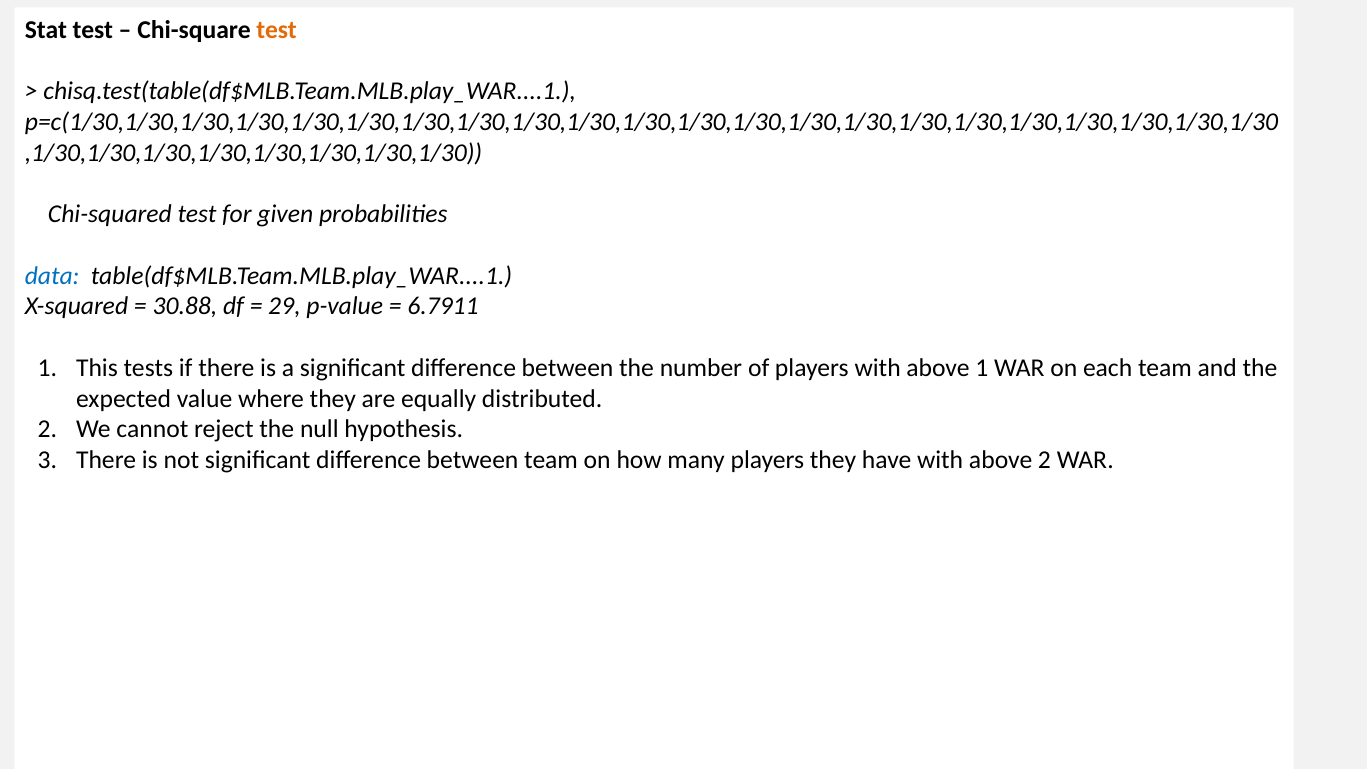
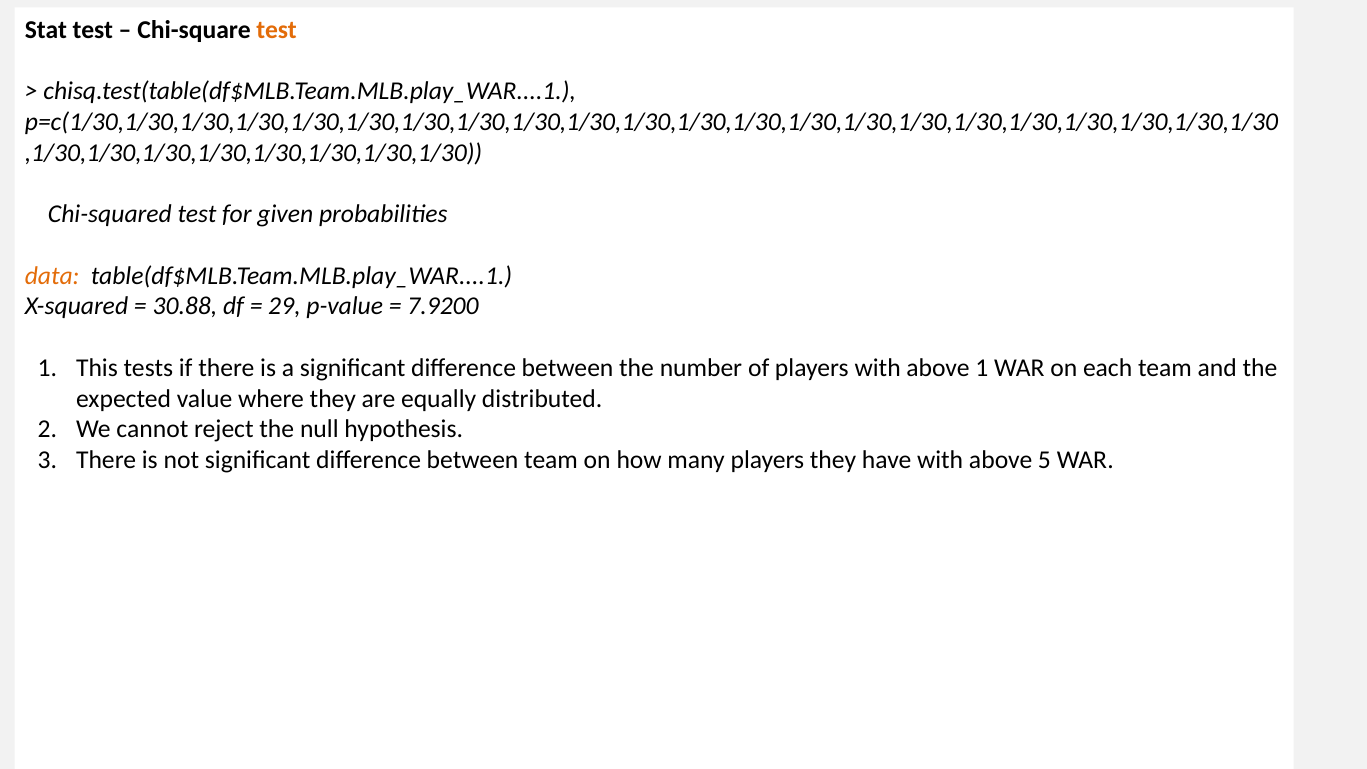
data colour: blue -> orange
6.7911: 6.7911 -> 7.9200
above 2: 2 -> 5
